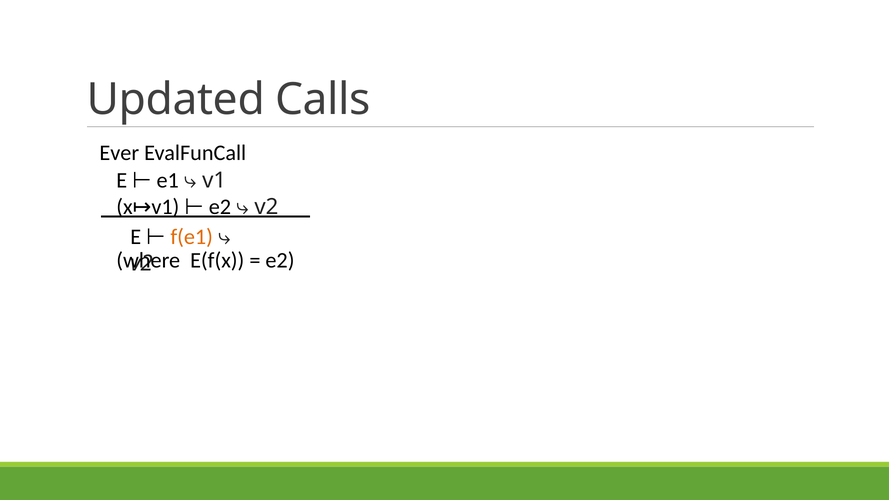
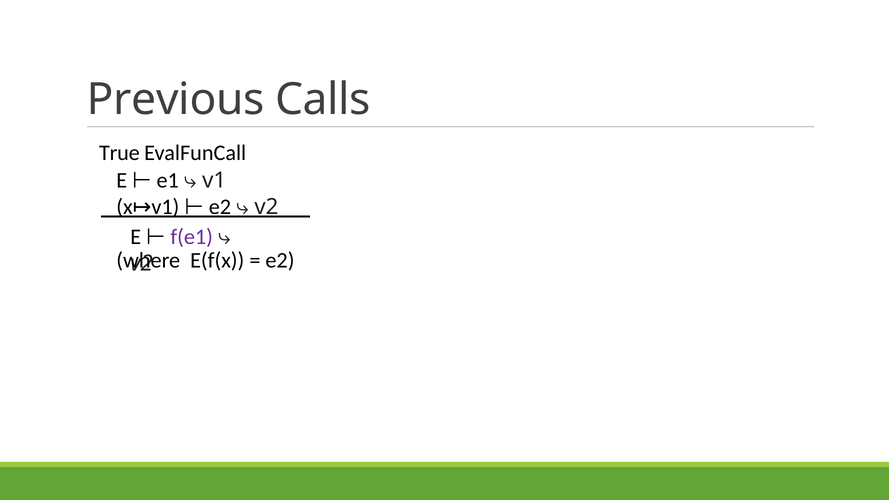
Updated: Updated -> Previous
Ever: Ever -> True
f(e1 colour: orange -> purple
